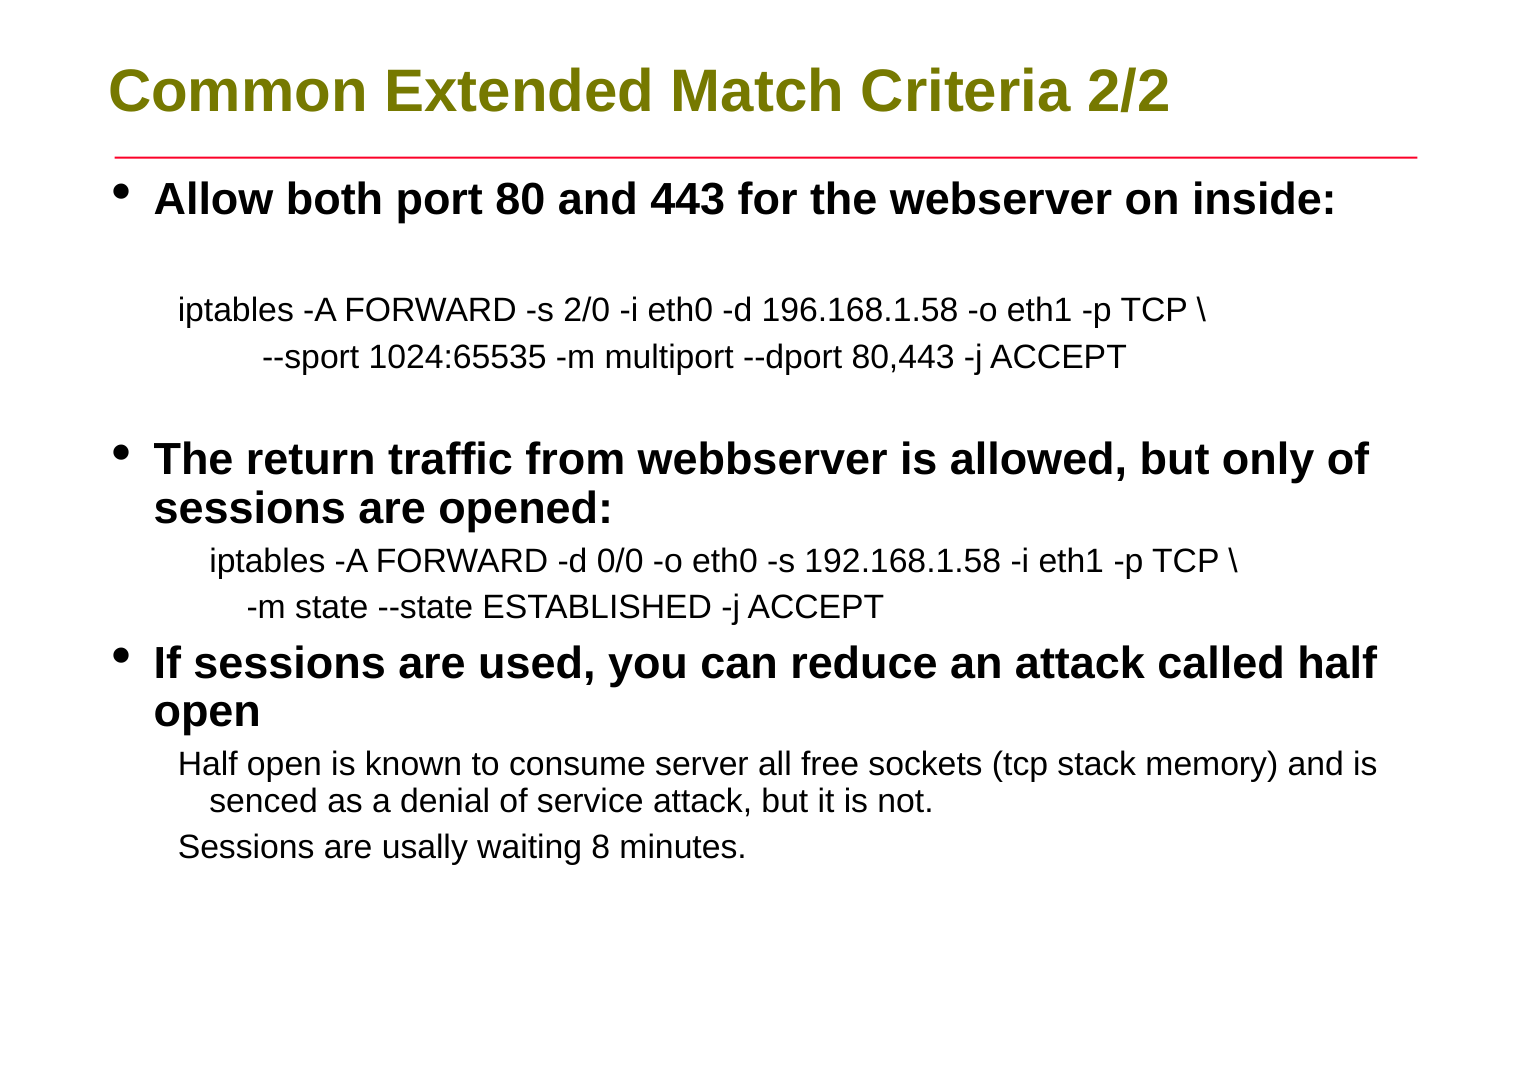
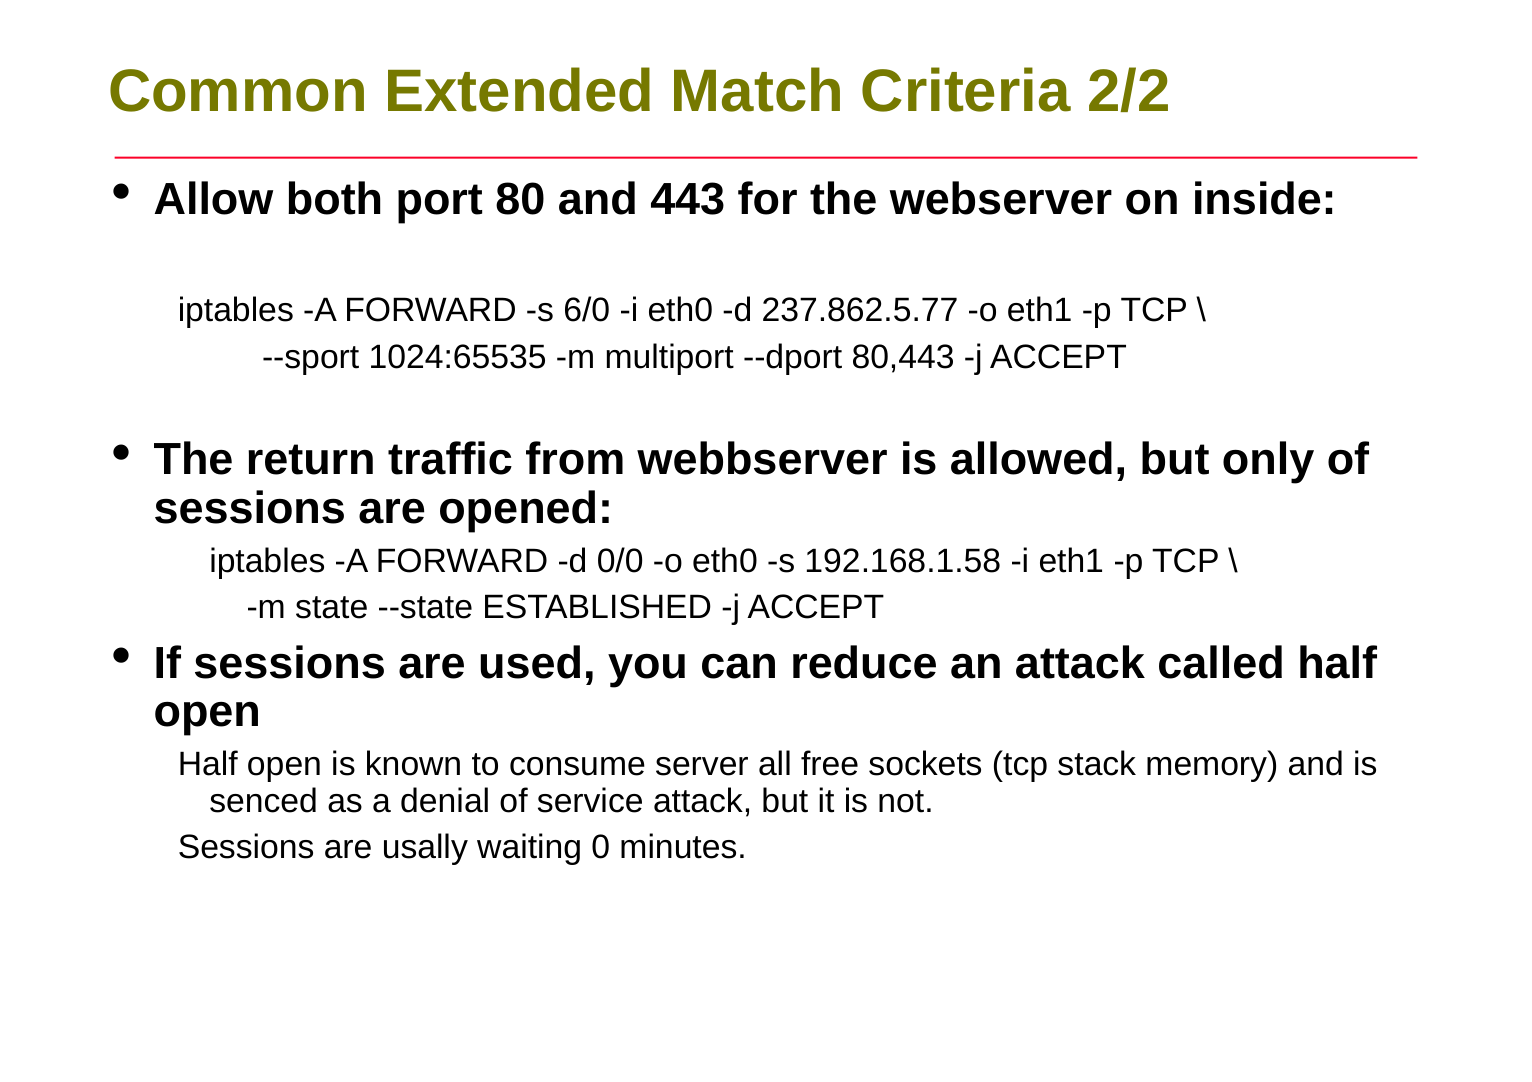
2/0: 2/0 -> 6/0
196.168.1.58: 196.168.1.58 -> 237.862.5.77
8: 8 -> 0
